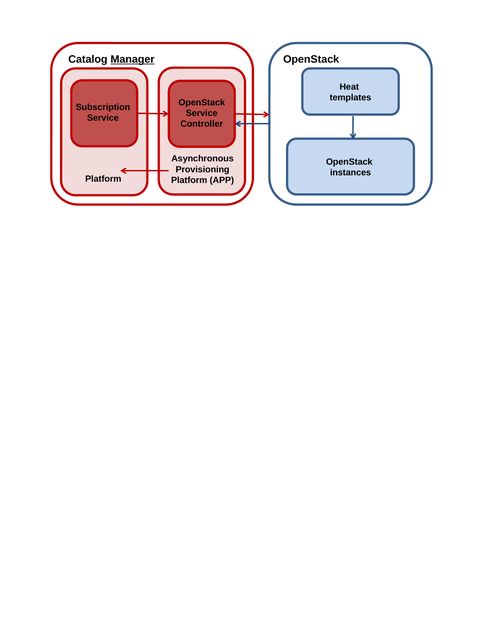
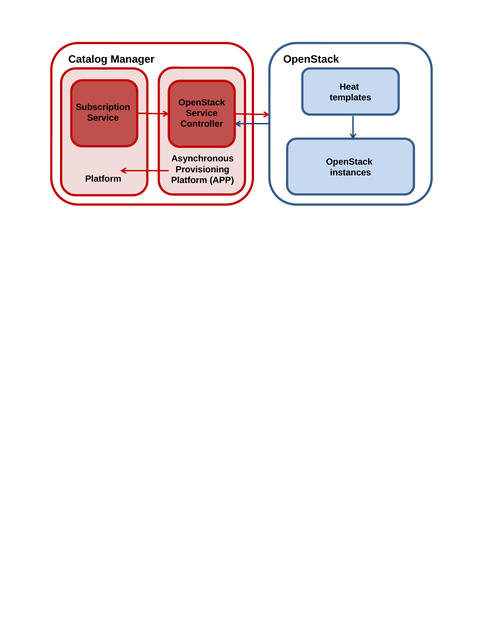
Manager underline: present -> none
